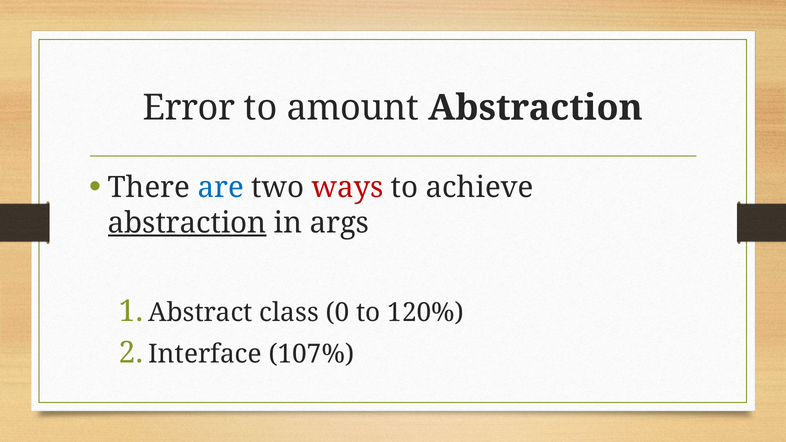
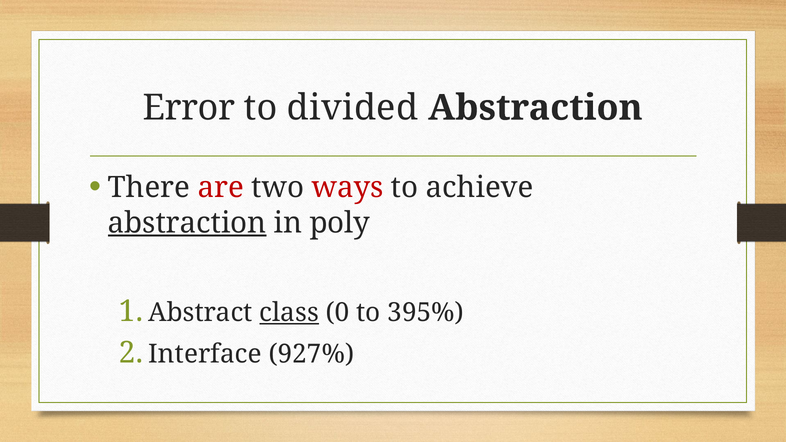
amount: amount -> divided
are colour: blue -> red
args: args -> poly
class underline: none -> present
120%: 120% -> 395%
107%: 107% -> 927%
